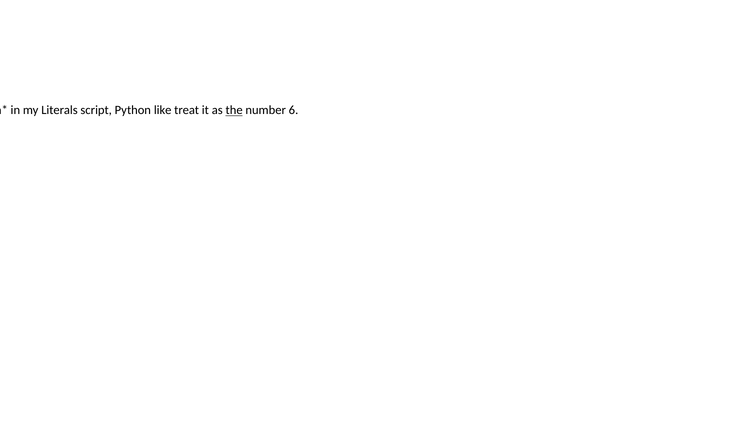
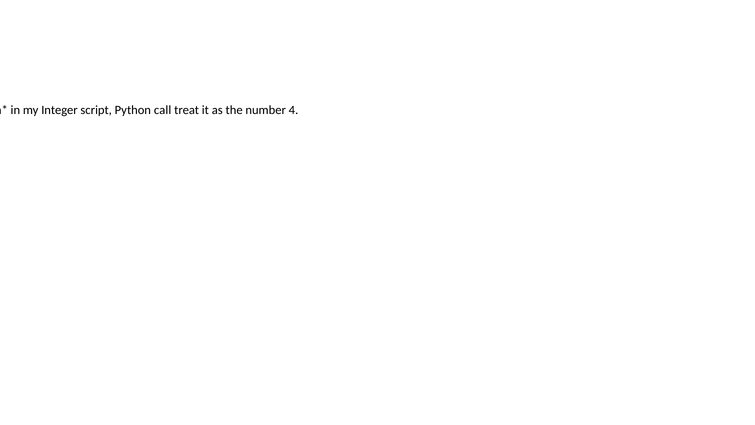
Literals: Literals -> Integer
Python like: like -> call
the underline: present -> none
6: 6 -> 4
